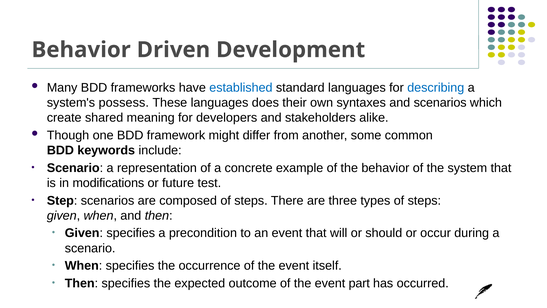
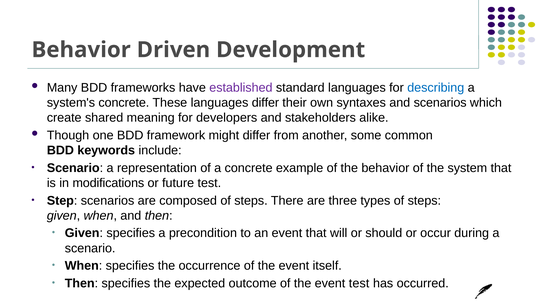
established colour: blue -> purple
system's possess: possess -> concrete
languages does: does -> differ
event part: part -> test
